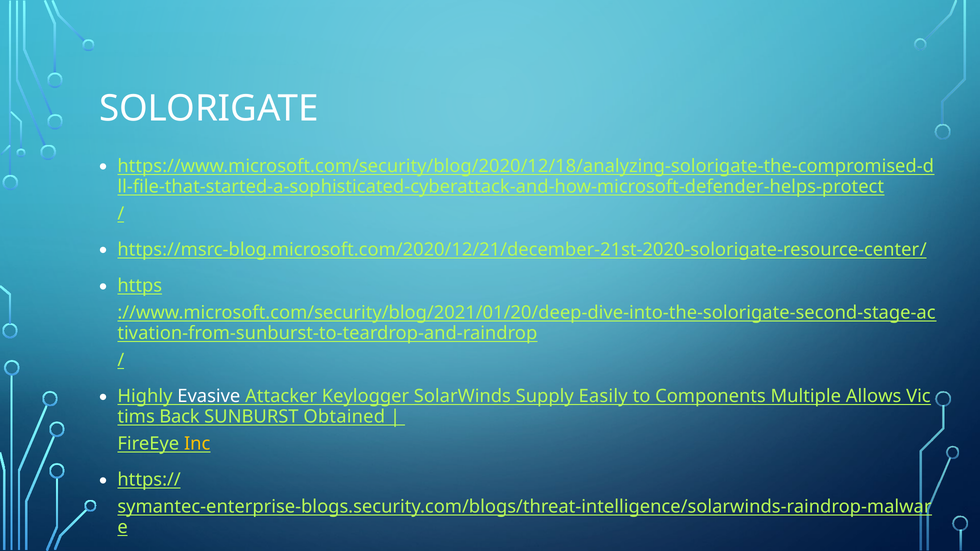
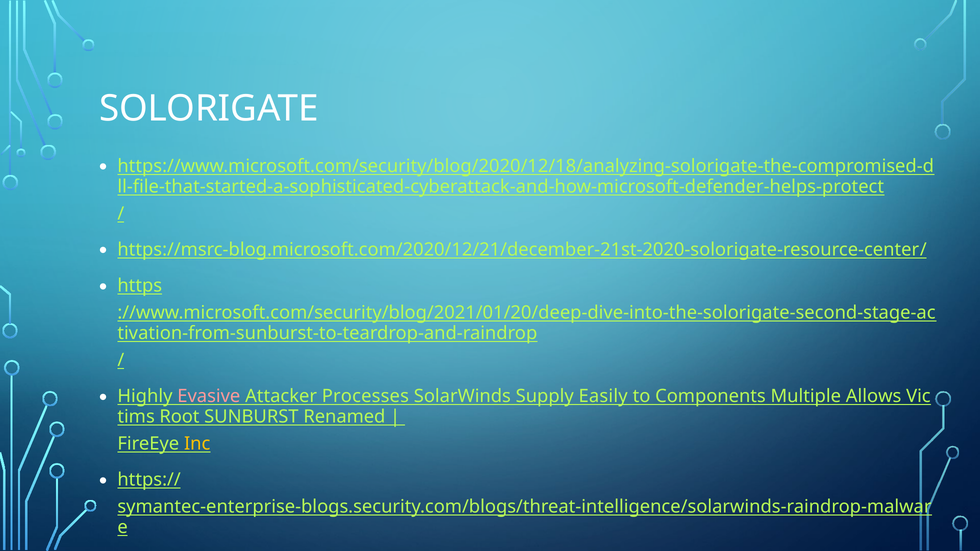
Evasive colour: white -> pink
Keylogger: Keylogger -> Processes
Back: Back -> Root
Obtained: Obtained -> Renamed
